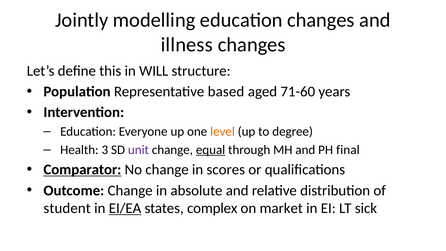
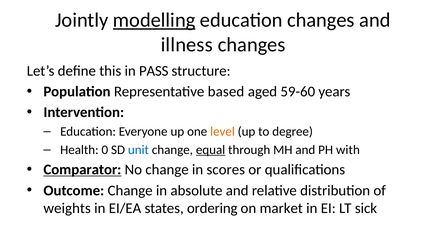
modelling underline: none -> present
WILL: WILL -> PASS
71-60: 71-60 -> 59-60
3: 3 -> 0
unit colour: purple -> blue
final: final -> with
student: student -> weights
EI/EA underline: present -> none
complex: complex -> ordering
